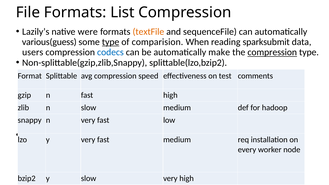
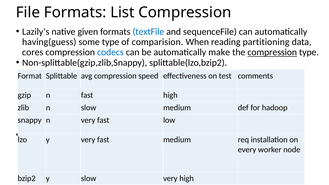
were: were -> given
textFile colour: orange -> blue
various(guess: various(guess -> having(guess
type at (111, 42) underline: present -> none
sparksubmit: sparksubmit -> partitioning
users: users -> cores
